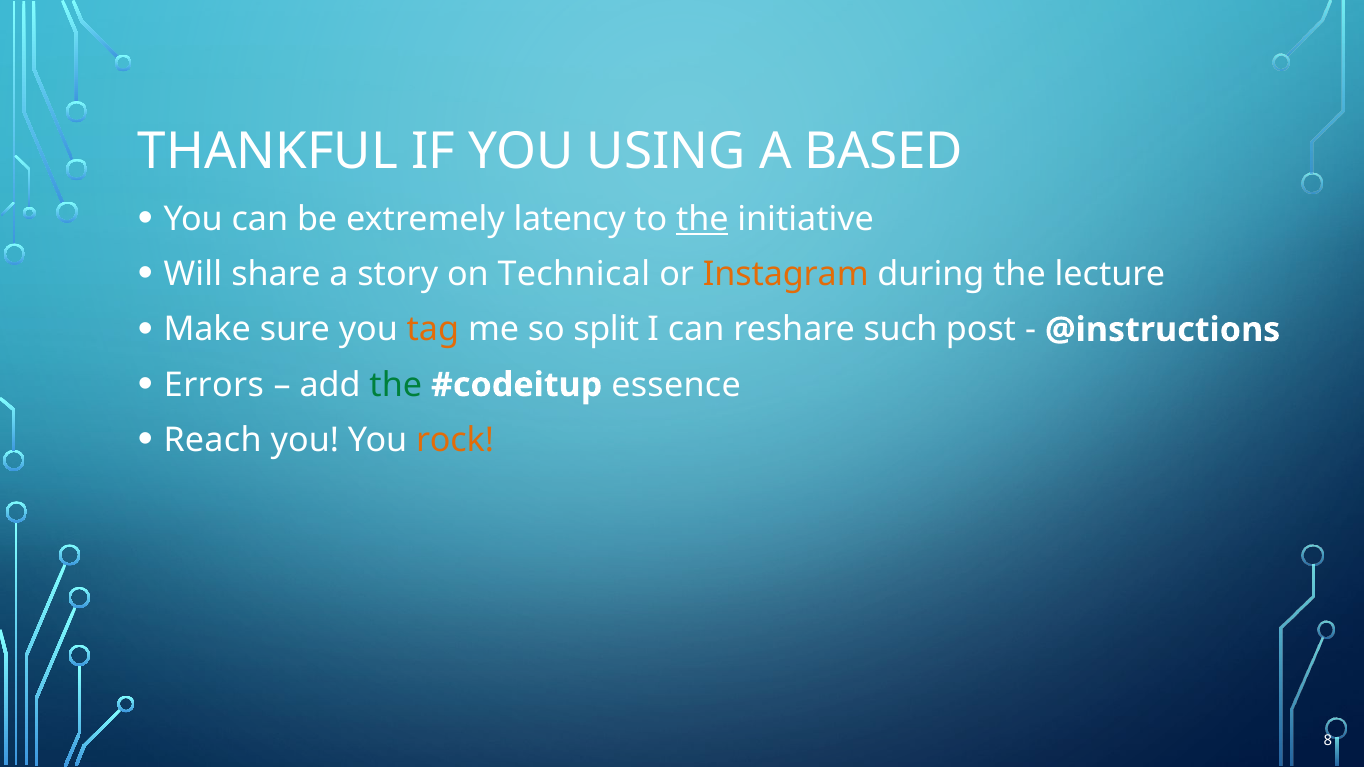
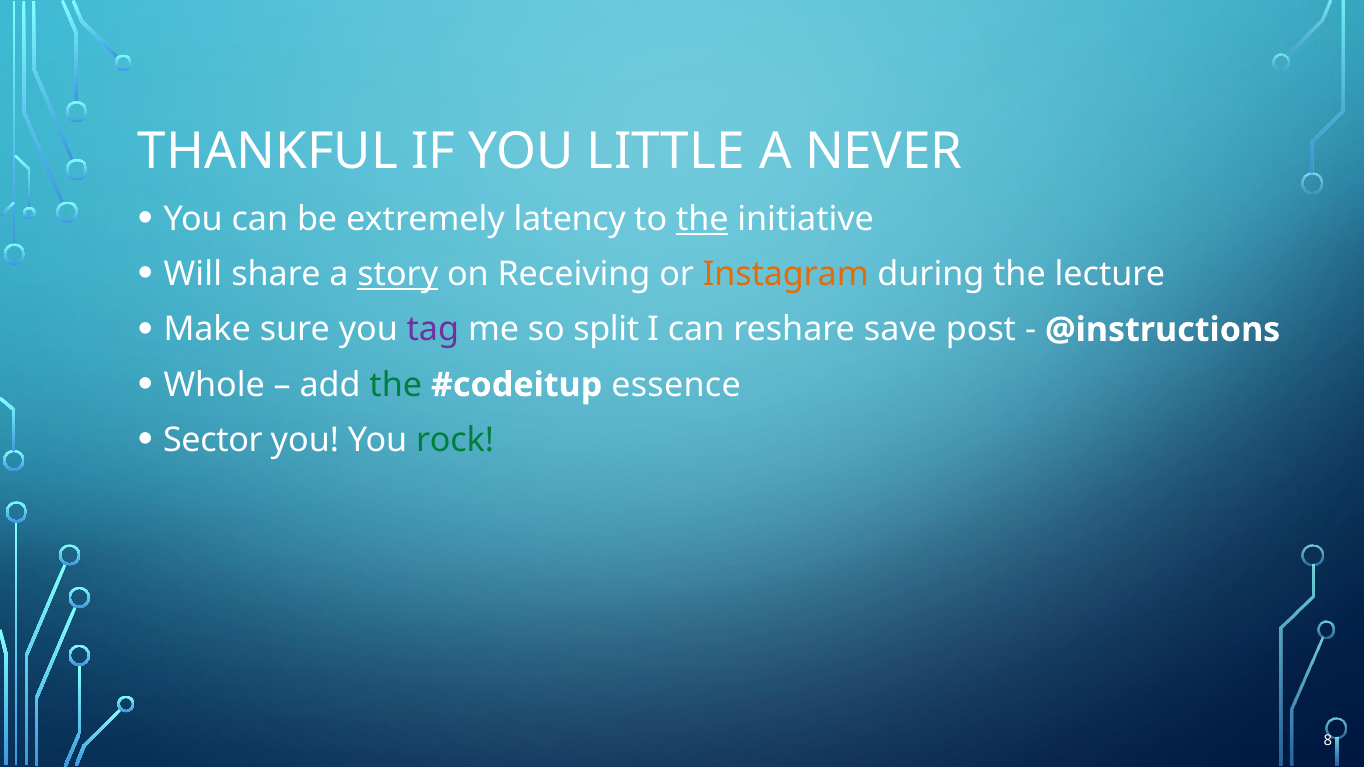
USING: USING -> LITTLE
BASED: BASED -> NEVER
story underline: none -> present
Technical: Technical -> Receiving
tag colour: orange -> purple
such: such -> save
Errors: Errors -> Whole
Reach: Reach -> Sector
rock colour: orange -> green
